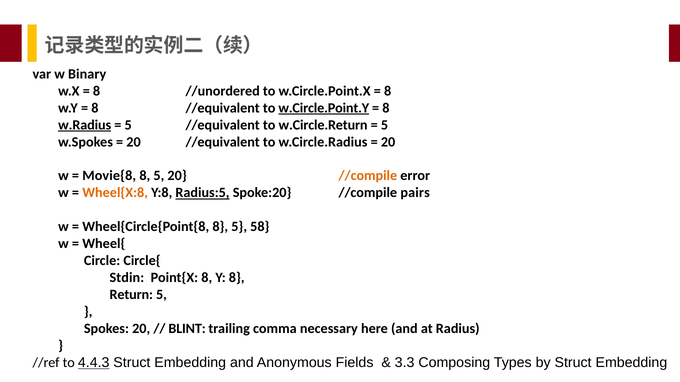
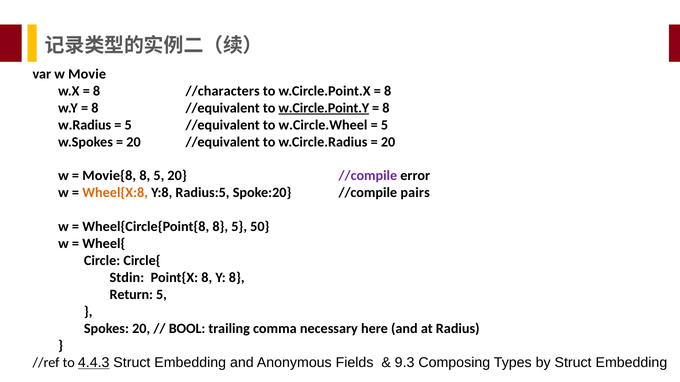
Binary: Binary -> Movie
//unordered: //unordered -> //characters
w.Radius underline: present -> none
w.Circle.Return: w.Circle.Return -> w.Circle.Wheel
//compile at (368, 176) colour: orange -> purple
Radius:5 underline: present -> none
58: 58 -> 50
BLINT: BLINT -> BOOL
3.3: 3.3 -> 9.3
